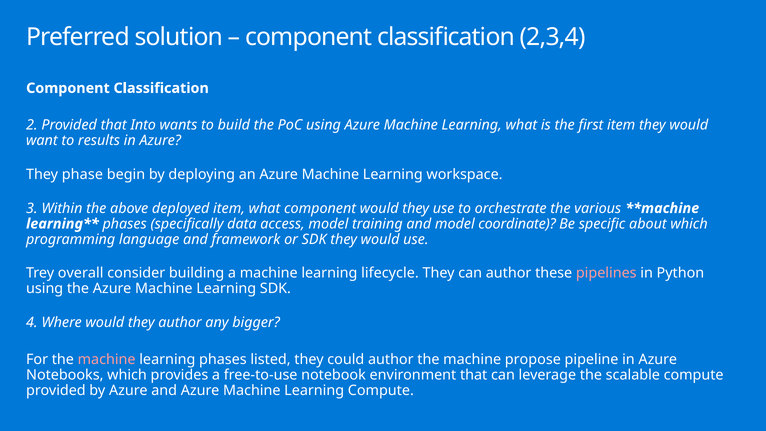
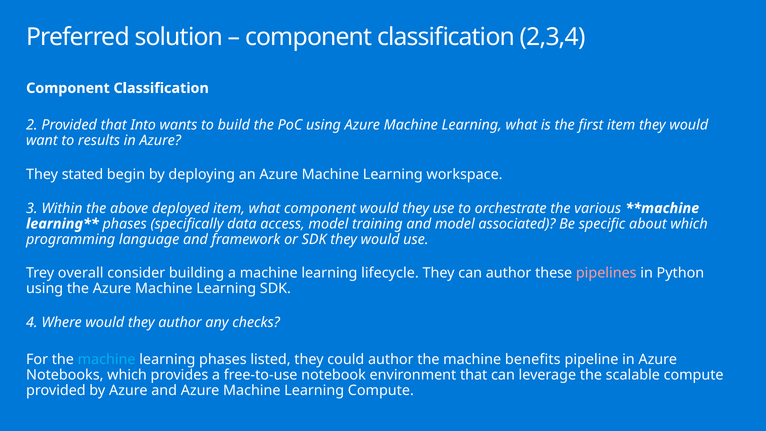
phase: phase -> stated
coordinate: coordinate -> associated
bigger: bigger -> checks
machine at (107, 359) colour: pink -> light blue
propose: propose -> benefits
